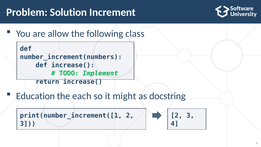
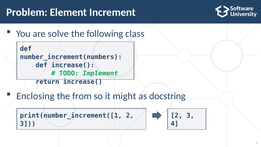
Solution: Solution -> Element
allow: allow -> solve
Education: Education -> Enclosing
each: each -> from
